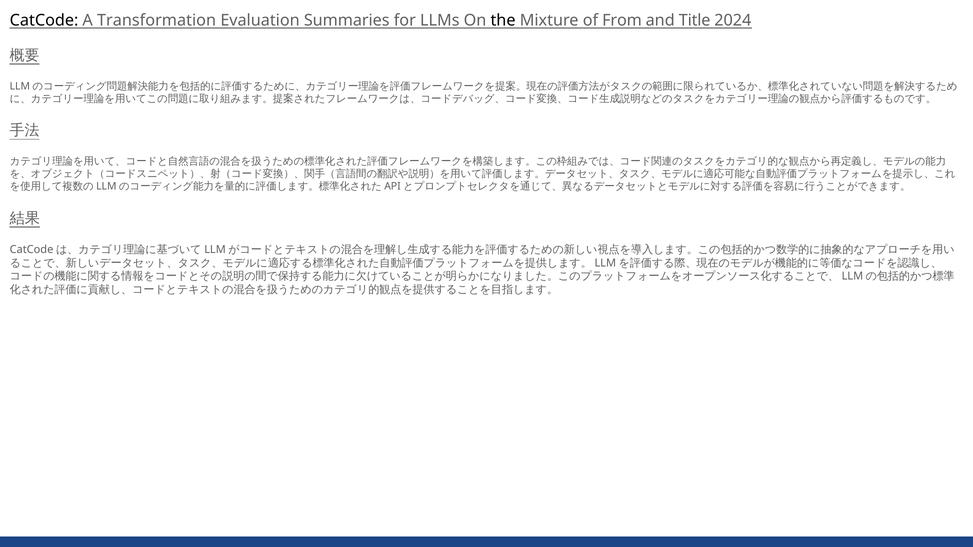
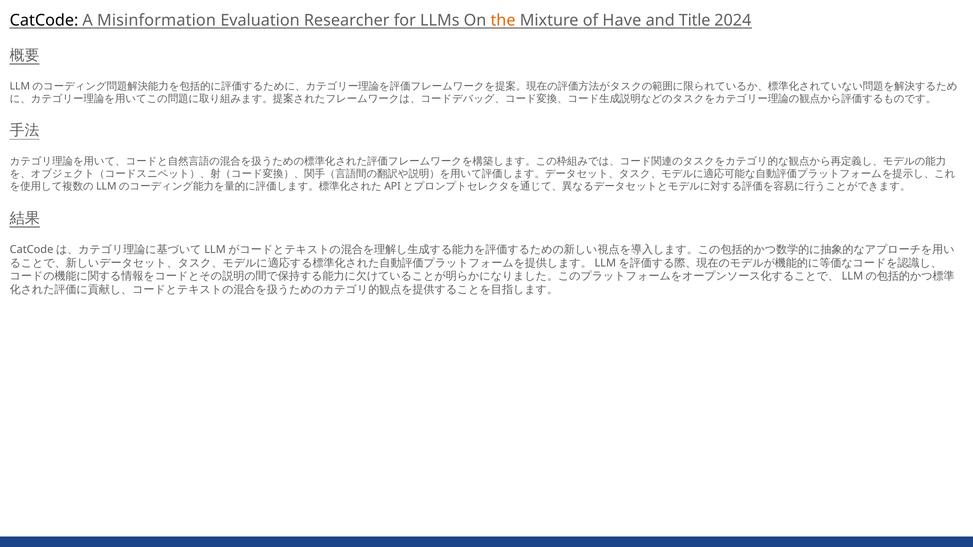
Transformation: Transformation -> Misinformation
Summaries: Summaries -> Researcher
the colour: black -> orange
From: From -> Have
